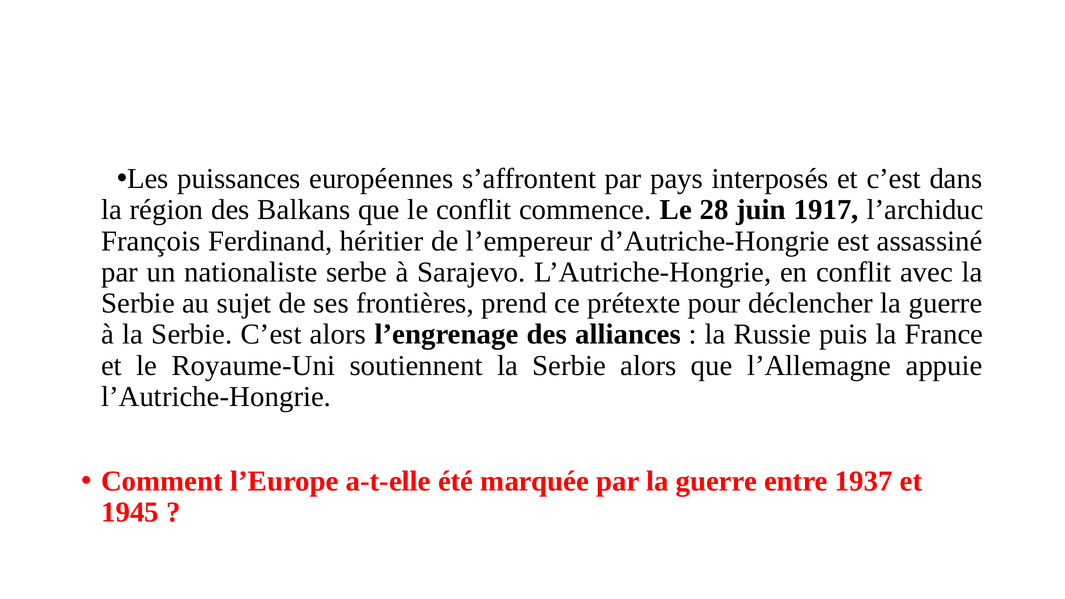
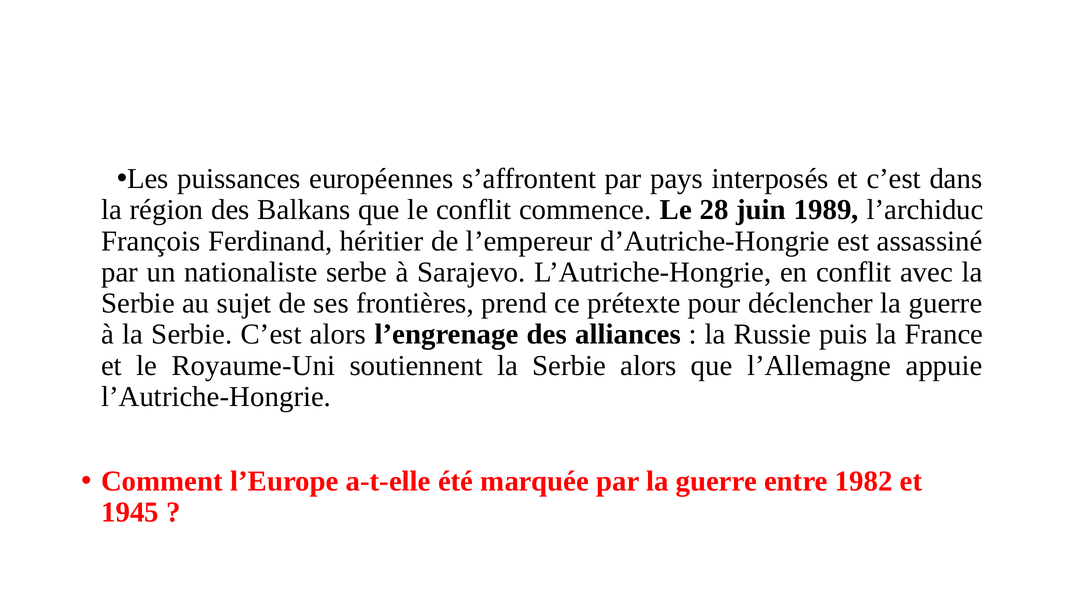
1917: 1917 -> 1989
1937: 1937 -> 1982
